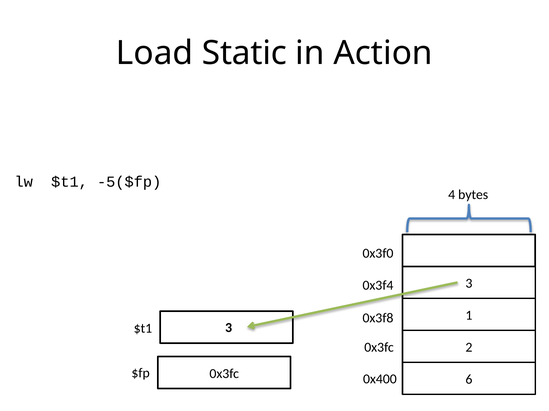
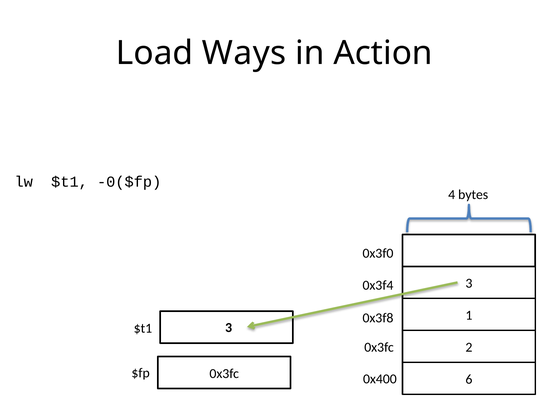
Static: Static -> Ways
-5($fp: -5($fp -> -0($fp
